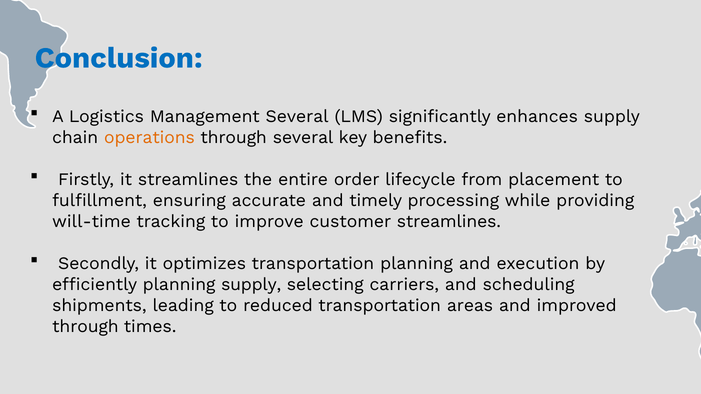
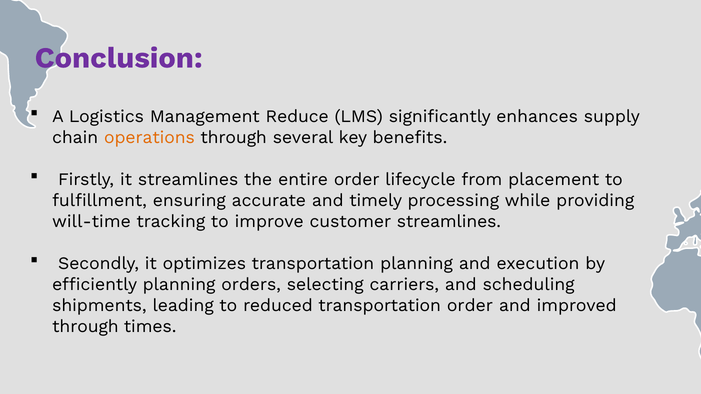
Conclusion colour: blue -> purple
Management Several: Several -> Reduce
planning supply: supply -> orders
transportation areas: areas -> order
